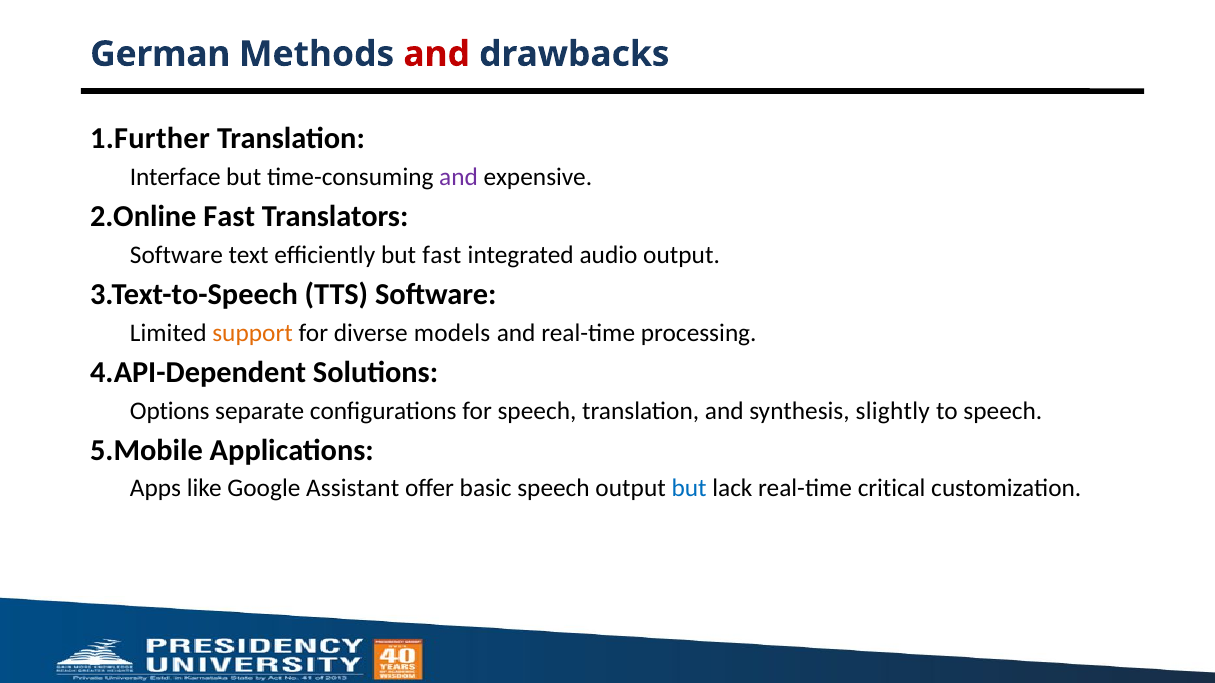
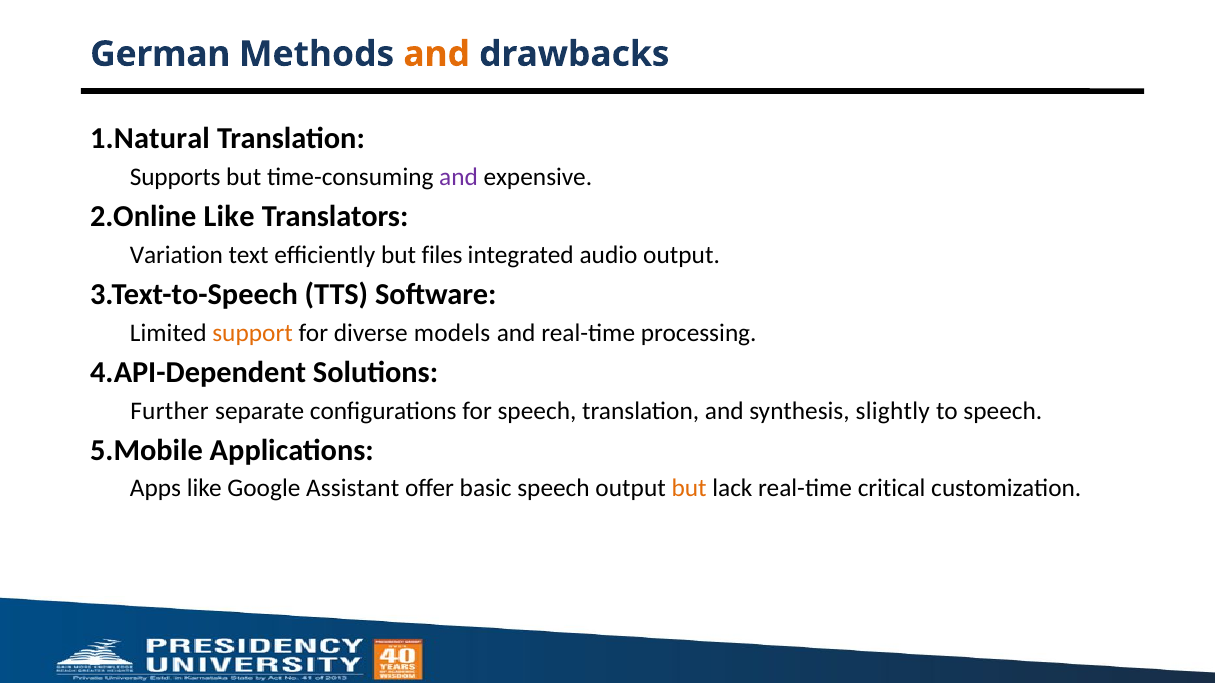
and at (437, 54) colour: red -> orange
1.Further: 1.Further -> 1.Natural
Interface: Interface -> Supports
2.Online Fast: Fast -> Like
Software at (176, 255): Software -> Variation
but fast: fast -> files
Options: Options -> Further
but at (689, 489) colour: blue -> orange
